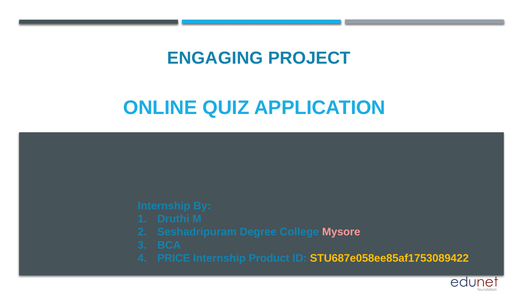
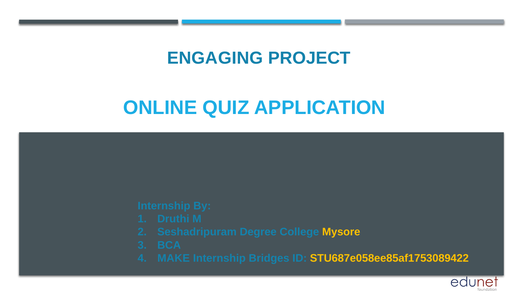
Mysore colour: pink -> yellow
PRICE: PRICE -> MAKE
Product: Product -> Bridges
